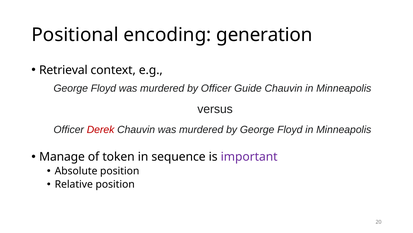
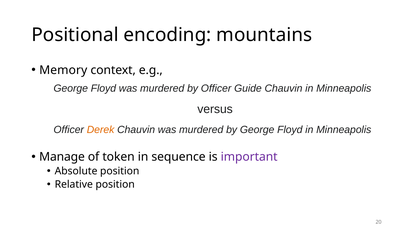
generation: generation -> mountains
Retrieval: Retrieval -> Memory
Derek colour: red -> orange
